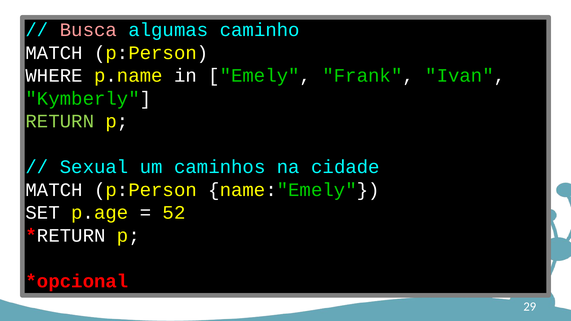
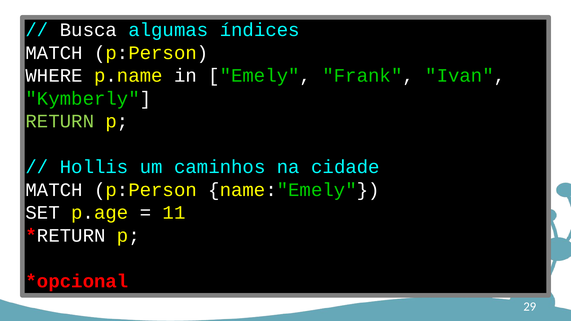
Busca colour: pink -> white
caminho: caminho -> índices
Sexual: Sexual -> Hollis
52: 52 -> 11
